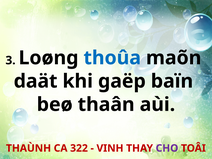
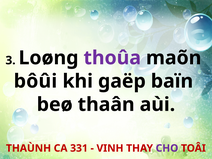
thoûa colour: blue -> purple
daät: daät -> bôûi
322: 322 -> 331
